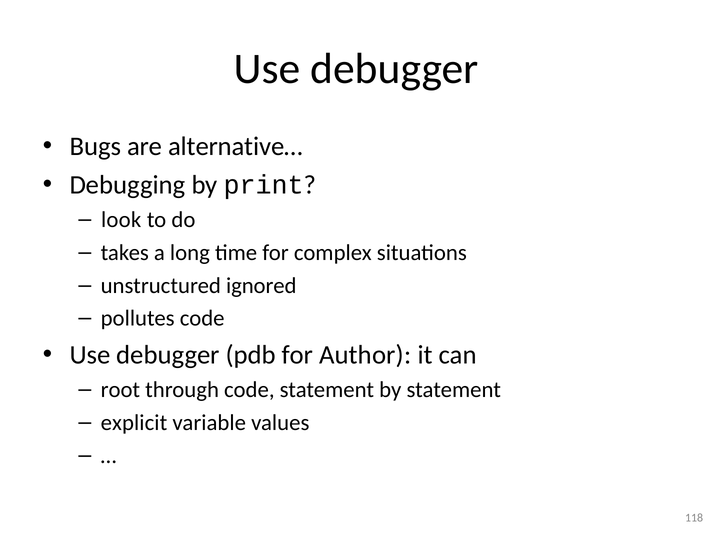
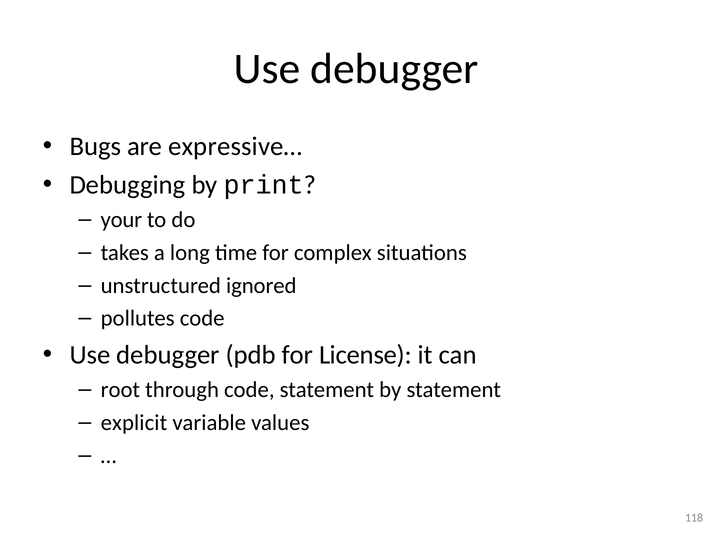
alternative…: alternative… -> expressive…
look: look -> your
Author: Author -> License
